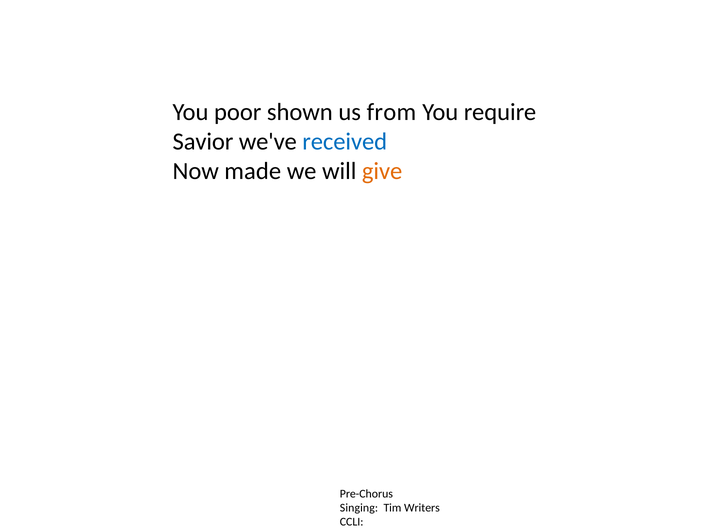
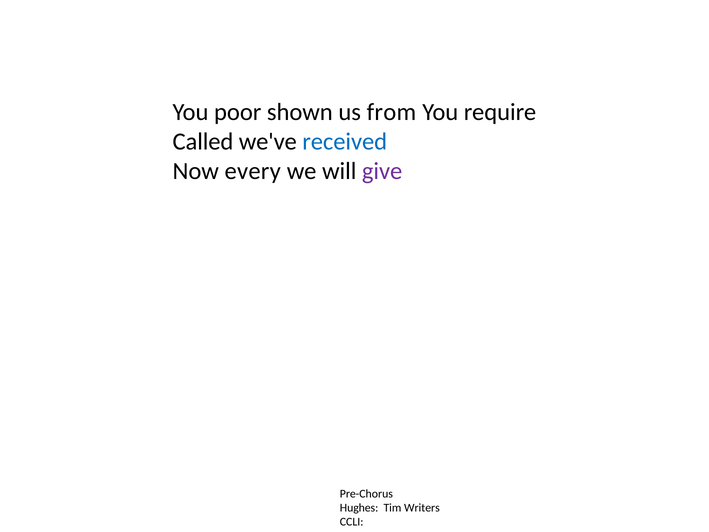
Savior: Savior -> Called
made: made -> every
give colour: orange -> purple
Singing: Singing -> Hughes
